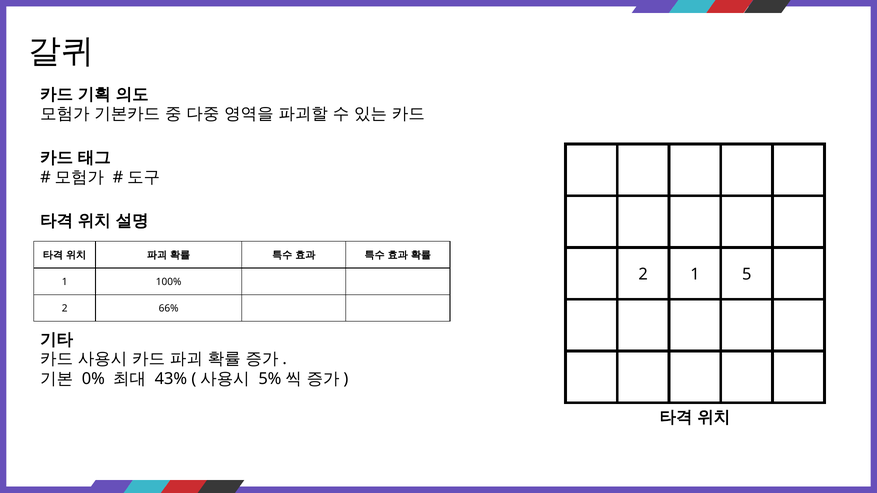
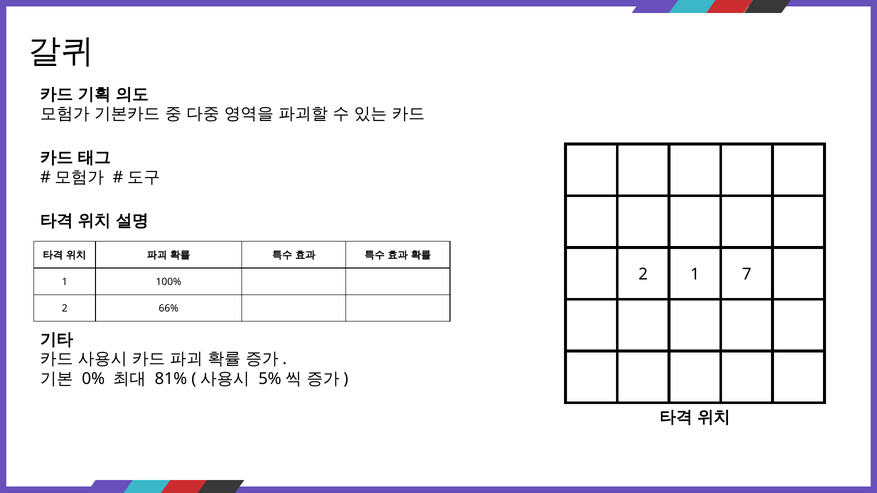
5: 5 -> 7
43%: 43% -> 81%
